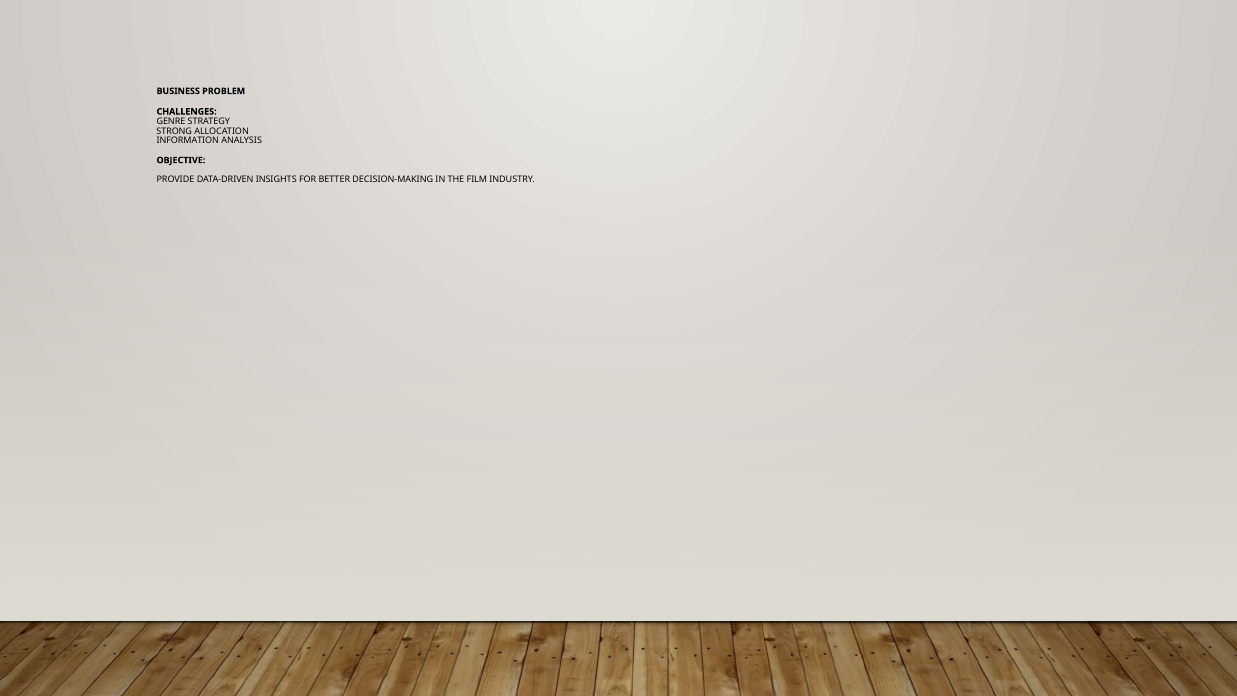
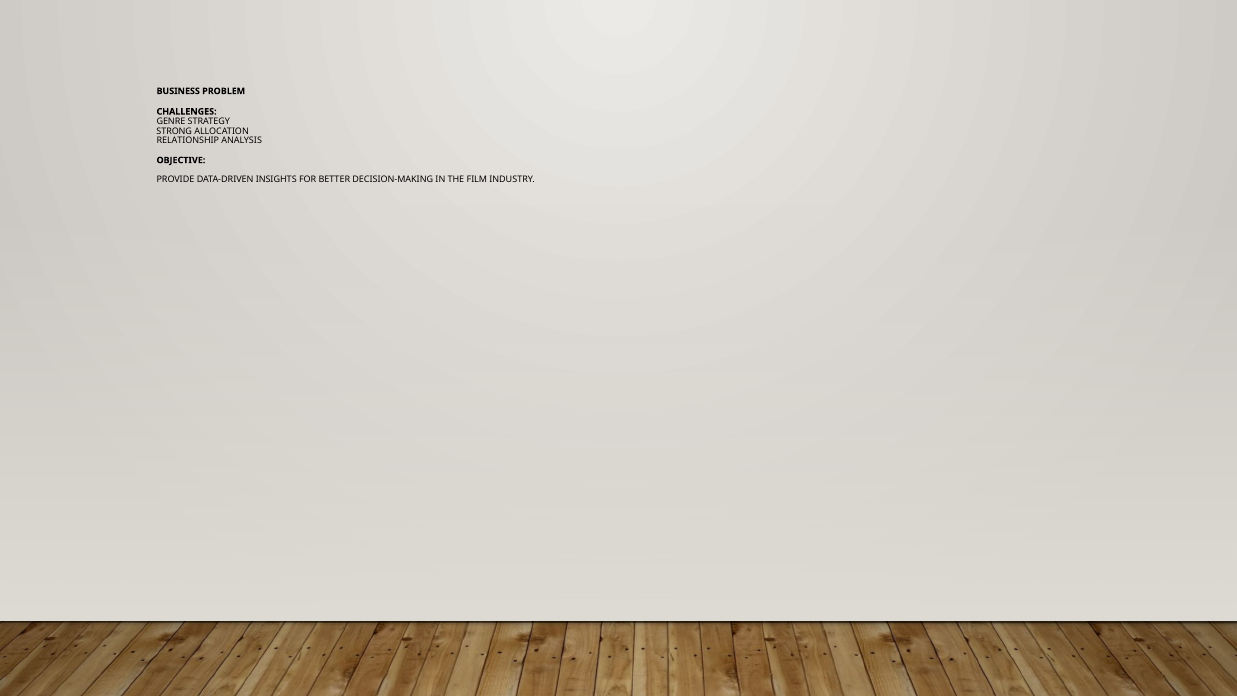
INFORMATION: INFORMATION -> RELATIONSHIP
